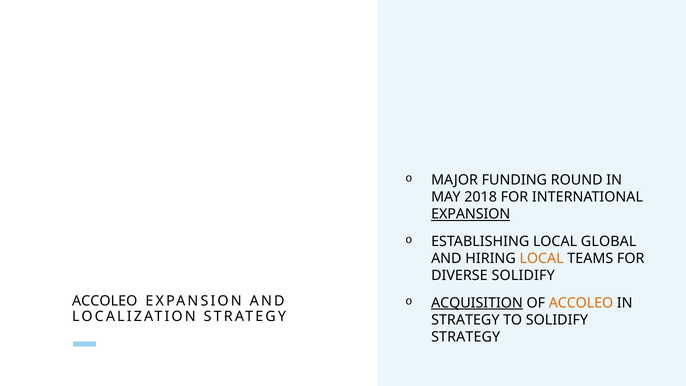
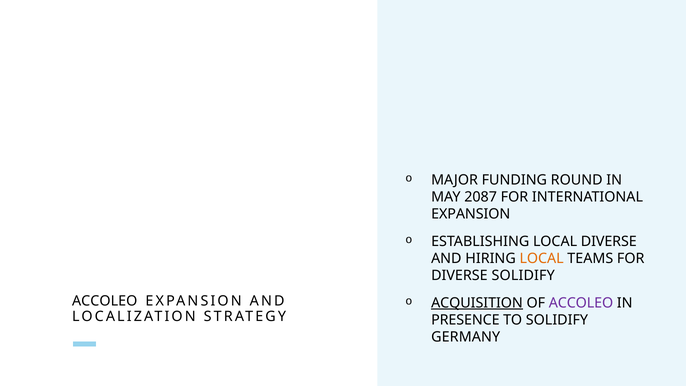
2018: 2018 -> 2087
EXPANSION at (471, 214) underline: present -> none
LOCAL GLOBAL: GLOBAL -> DIVERSE
ACCOLEO at (581, 303) colour: orange -> purple
STRATEGY at (465, 320): STRATEGY -> PRESENCE
STRATEGY at (466, 337): STRATEGY -> GERMANY
